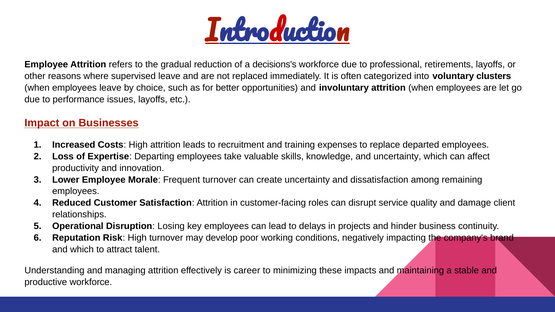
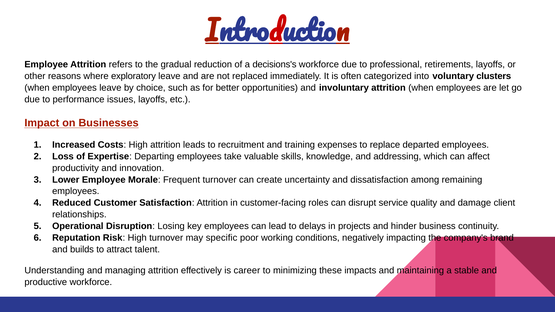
supervised: supervised -> exploratory
and uncertainty: uncertainty -> addressing
develop: develop -> specific
and which: which -> builds
